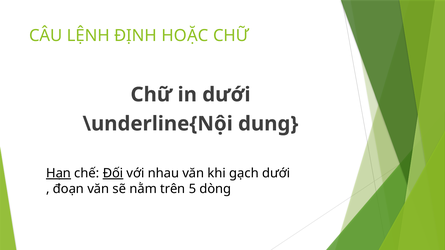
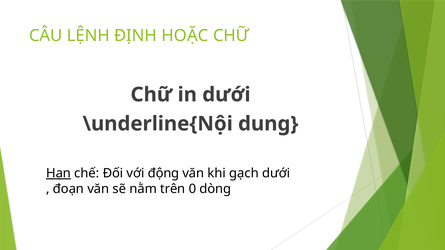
Đối underline: present -> none
nhau: nhau -> động
5: 5 -> 0
